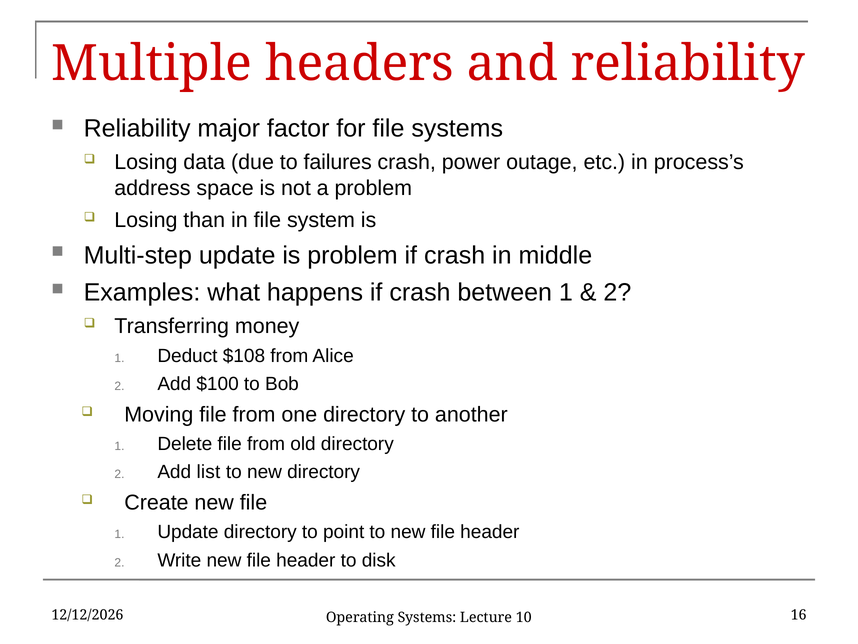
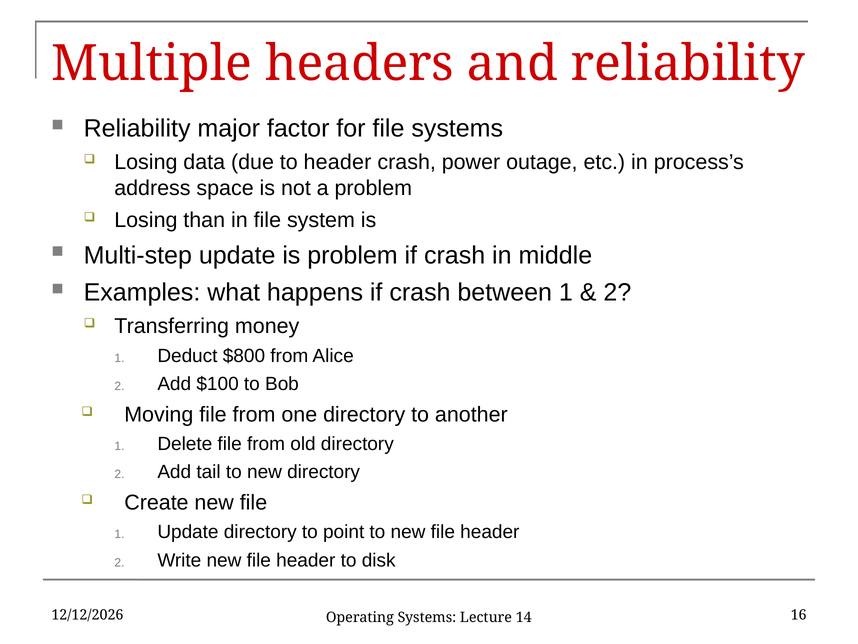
to failures: failures -> header
$108: $108 -> $800
list: list -> tail
10: 10 -> 14
